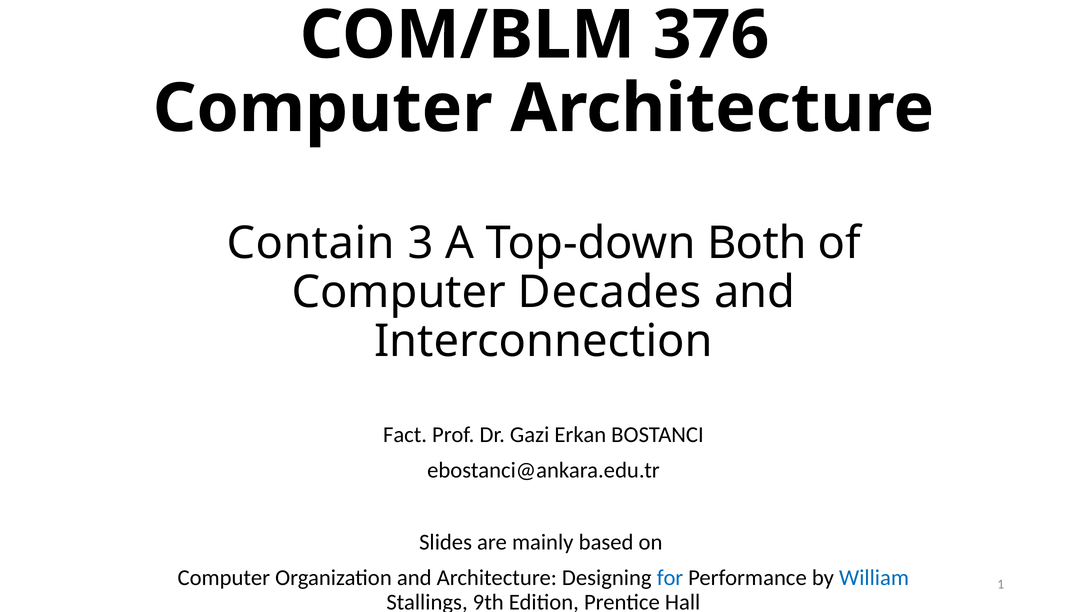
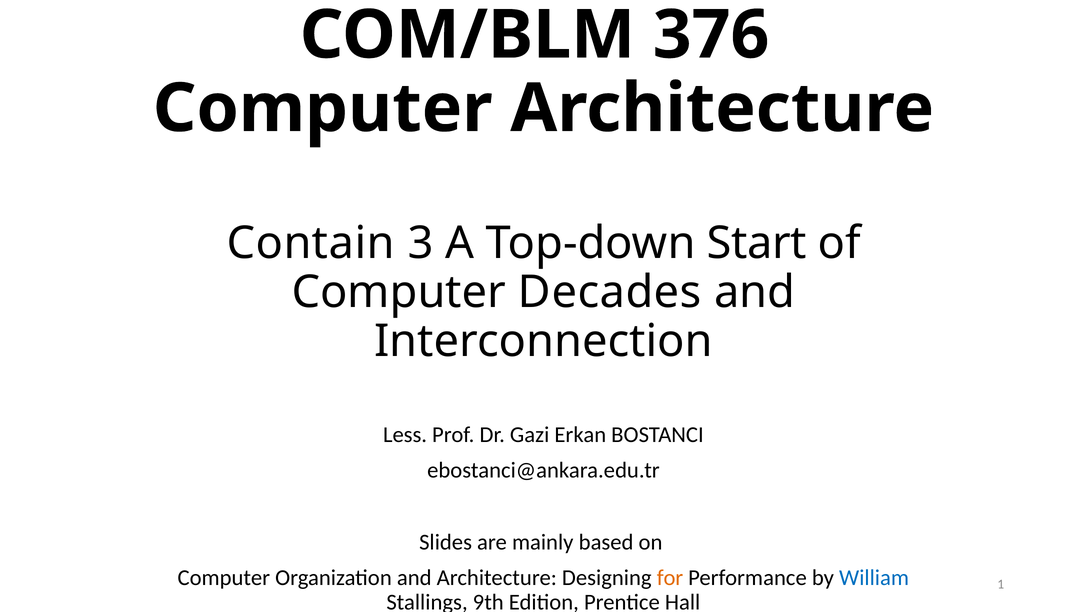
Both: Both -> Start
Fact: Fact -> Less
for colour: blue -> orange
